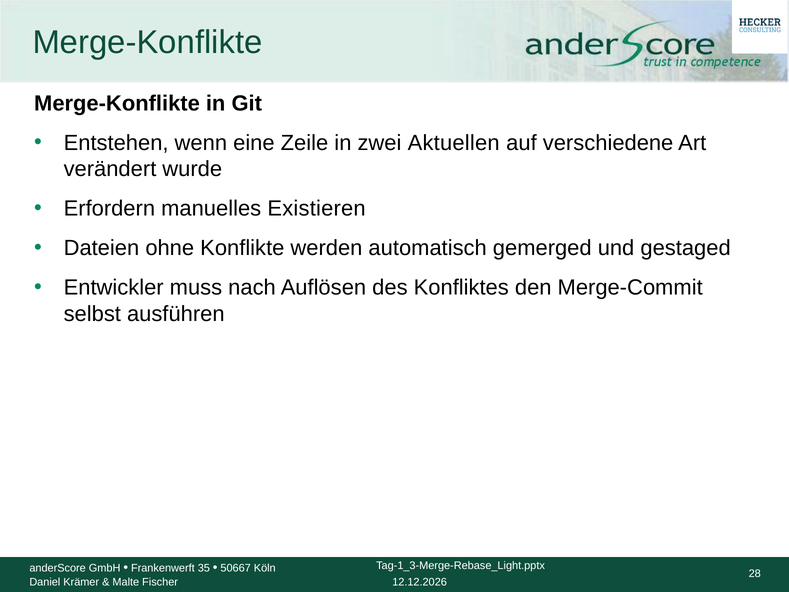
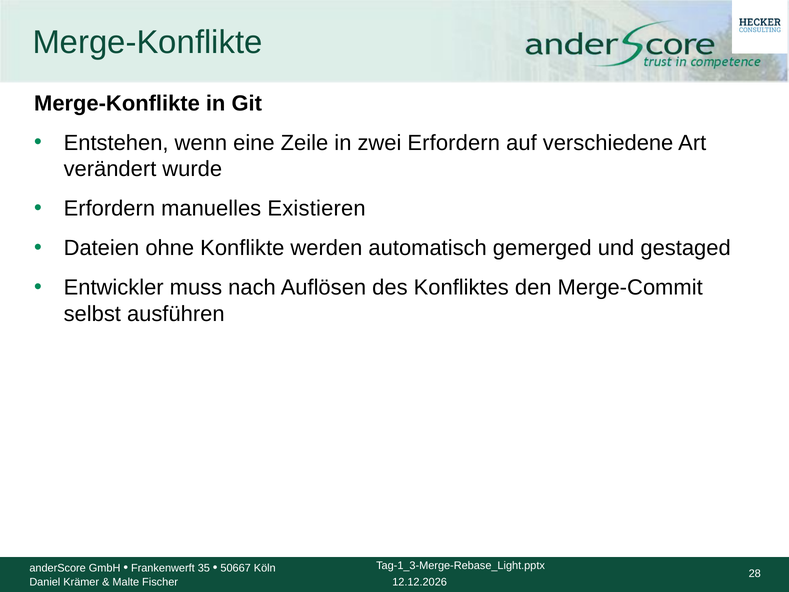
zwei Aktuellen: Aktuellen -> Erfordern
